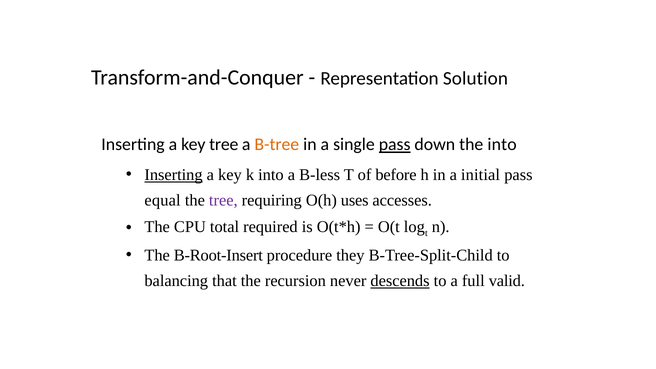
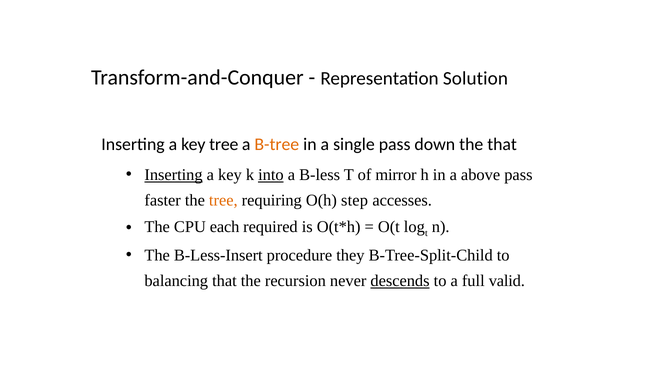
pass at (395, 145) underline: present -> none
the into: into -> that
into at (271, 175) underline: none -> present
before: before -> mirror
initial: initial -> above
equal: equal -> faster
tree at (223, 201) colour: purple -> orange
uses: uses -> step
total: total -> each
B-Root-Insert: B-Root-Insert -> B-Less-Insert
